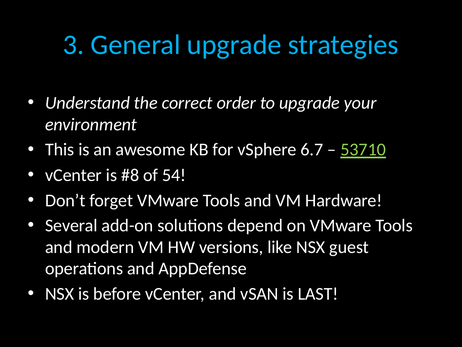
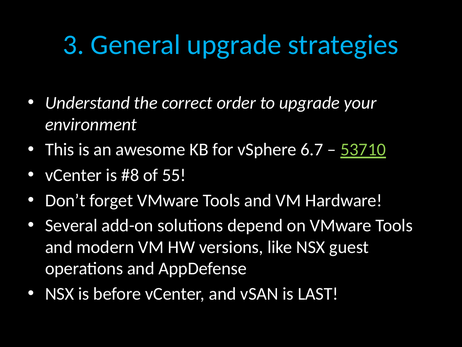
54: 54 -> 55
